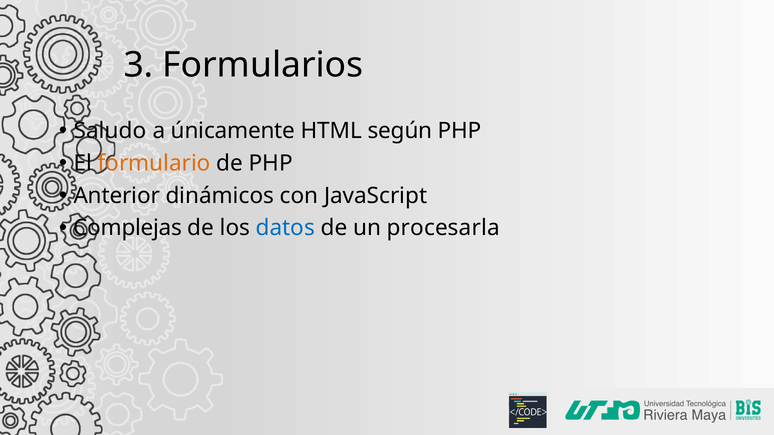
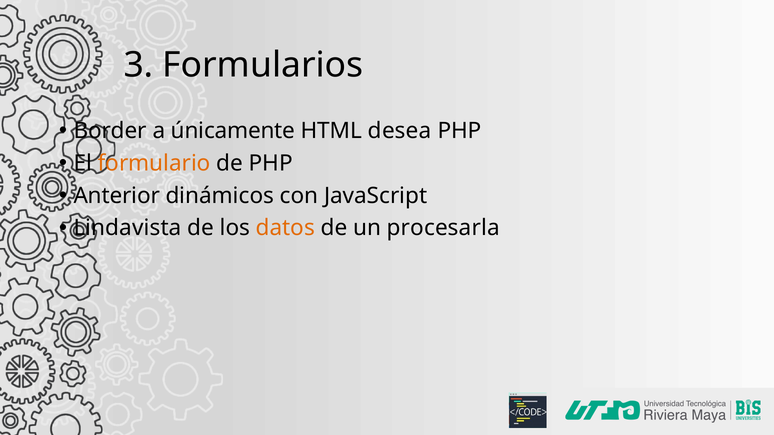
Saludo: Saludo -> Border
según: según -> desea
Complejas: Complejas -> Lindavista
datos colour: blue -> orange
